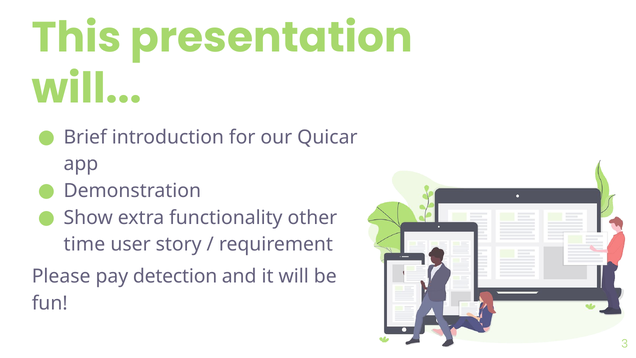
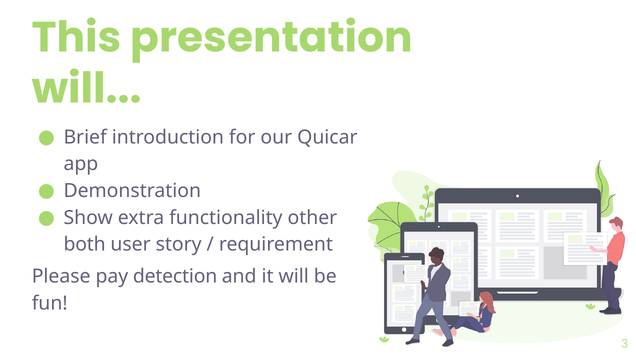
time: time -> both
